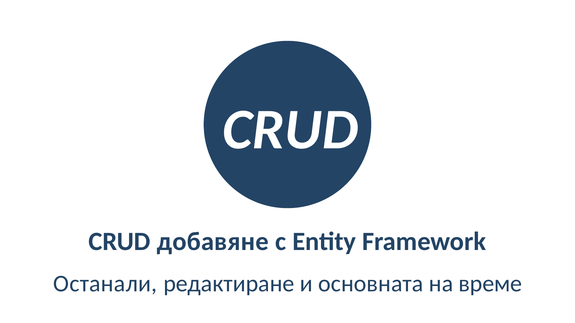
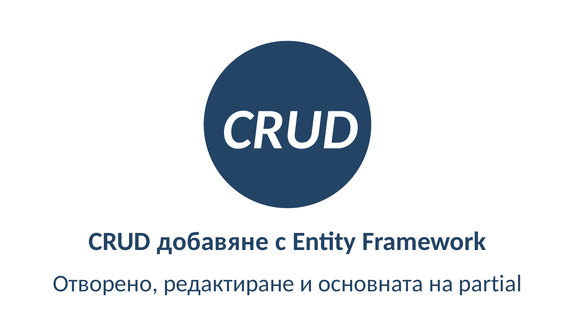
Останали: Останали -> Отворено
време: време -> partial
